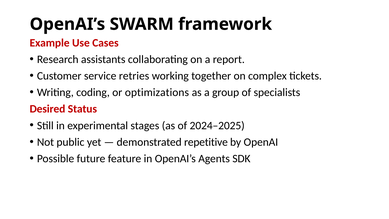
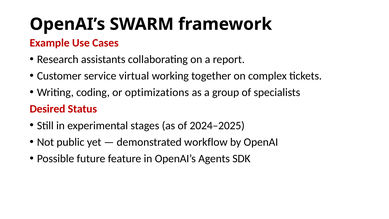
retries: retries -> virtual
repetitive: repetitive -> workflow
